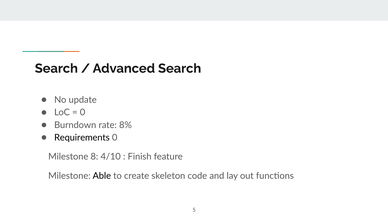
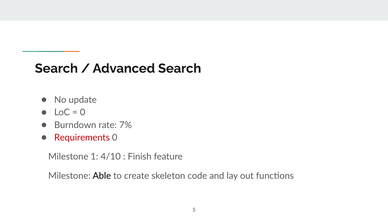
8%: 8% -> 7%
Requirements colour: black -> red
8: 8 -> 1
